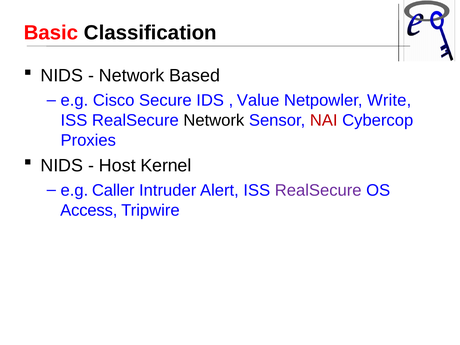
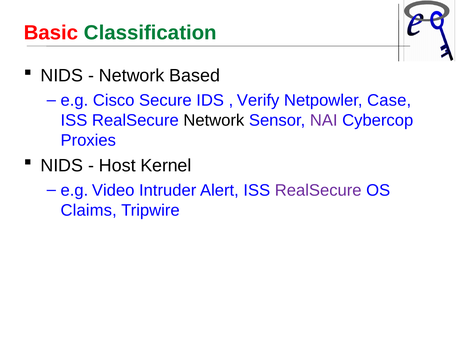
Classification colour: black -> green
Value: Value -> Verify
Write: Write -> Case
NAI colour: red -> purple
Caller: Caller -> Video
Access: Access -> Claims
